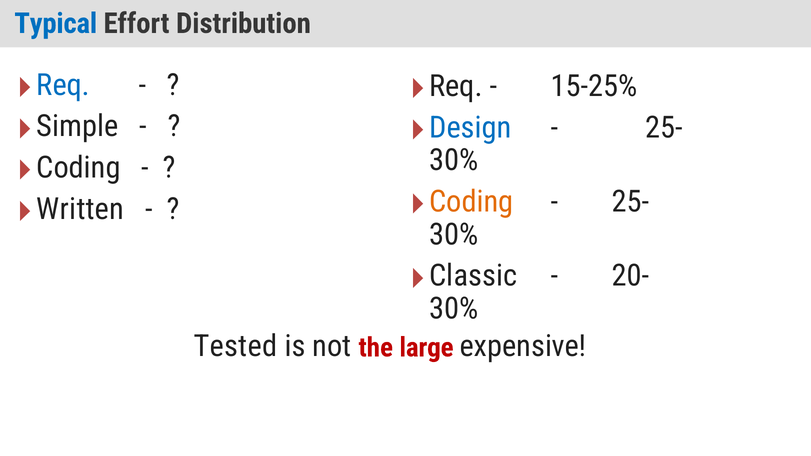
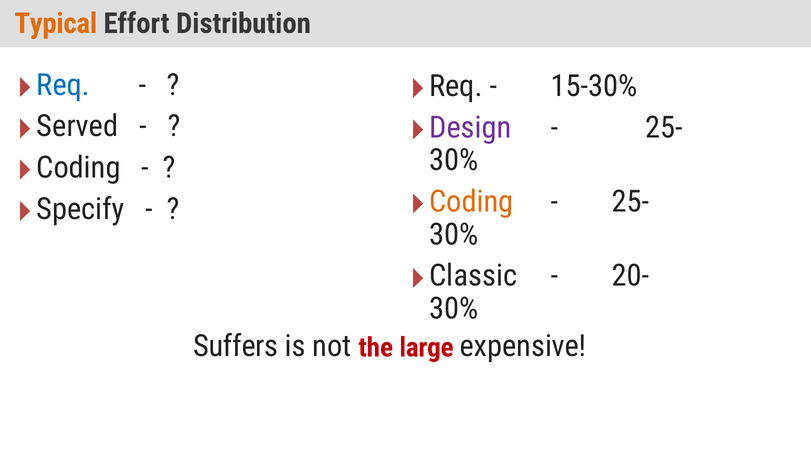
Typical colour: blue -> orange
15-25%: 15-25% -> 15-30%
Simple: Simple -> Served
Design colour: blue -> purple
Written: Written -> Specify
Tested: Tested -> Suffers
